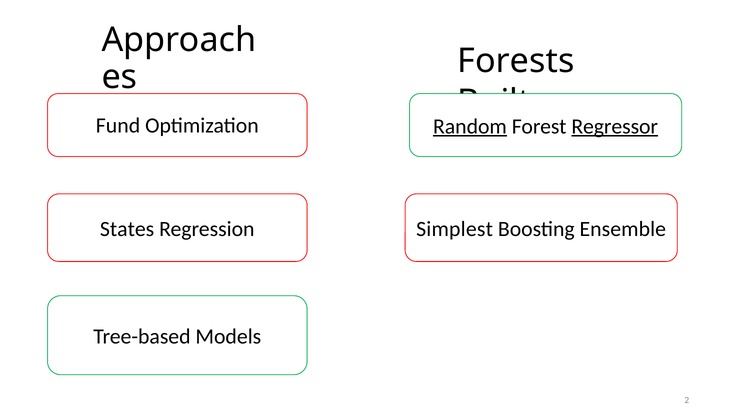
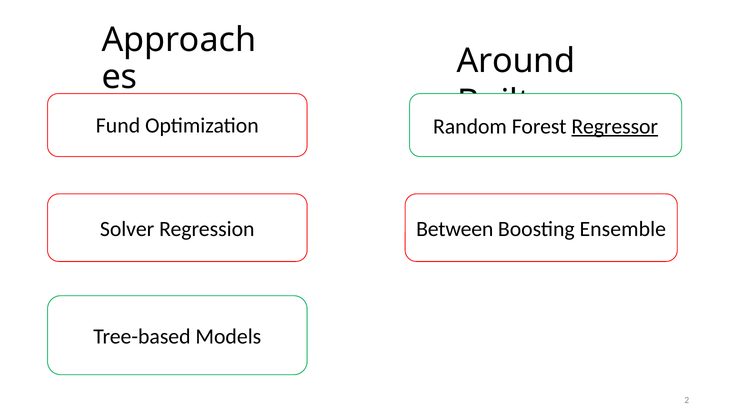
Forests: Forests -> Around
Random underline: present -> none
States: States -> Solver
Simplest: Simplest -> Between
